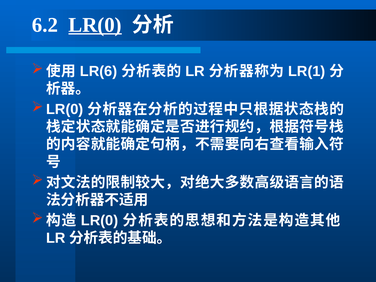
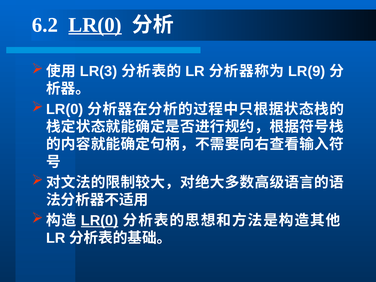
LR(6: LR(6 -> LR(3
LR(1: LR(1 -> LR(9
LR(0 at (100, 220) underline: none -> present
